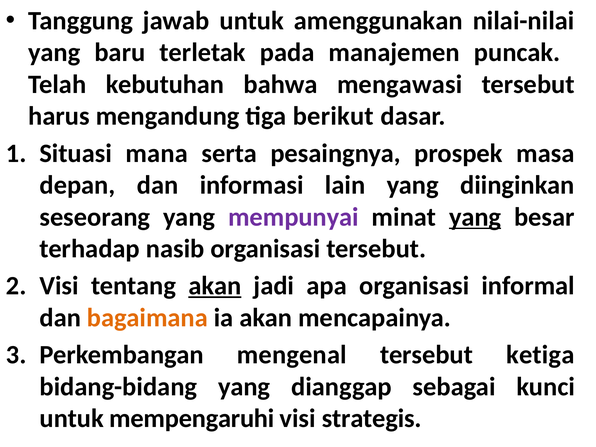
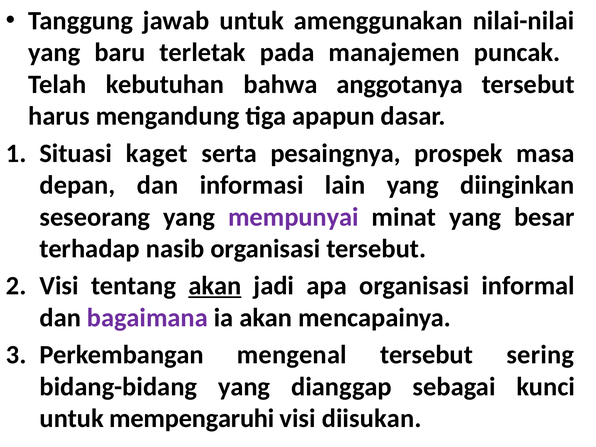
mengawasi: mengawasi -> anggotanya
berikut: berikut -> apapun
mana: mana -> kaget
yang at (475, 217) underline: present -> none
bagaimana colour: orange -> purple
ketiga: ketiga -> sering
strategis: strategis -> diisukan
